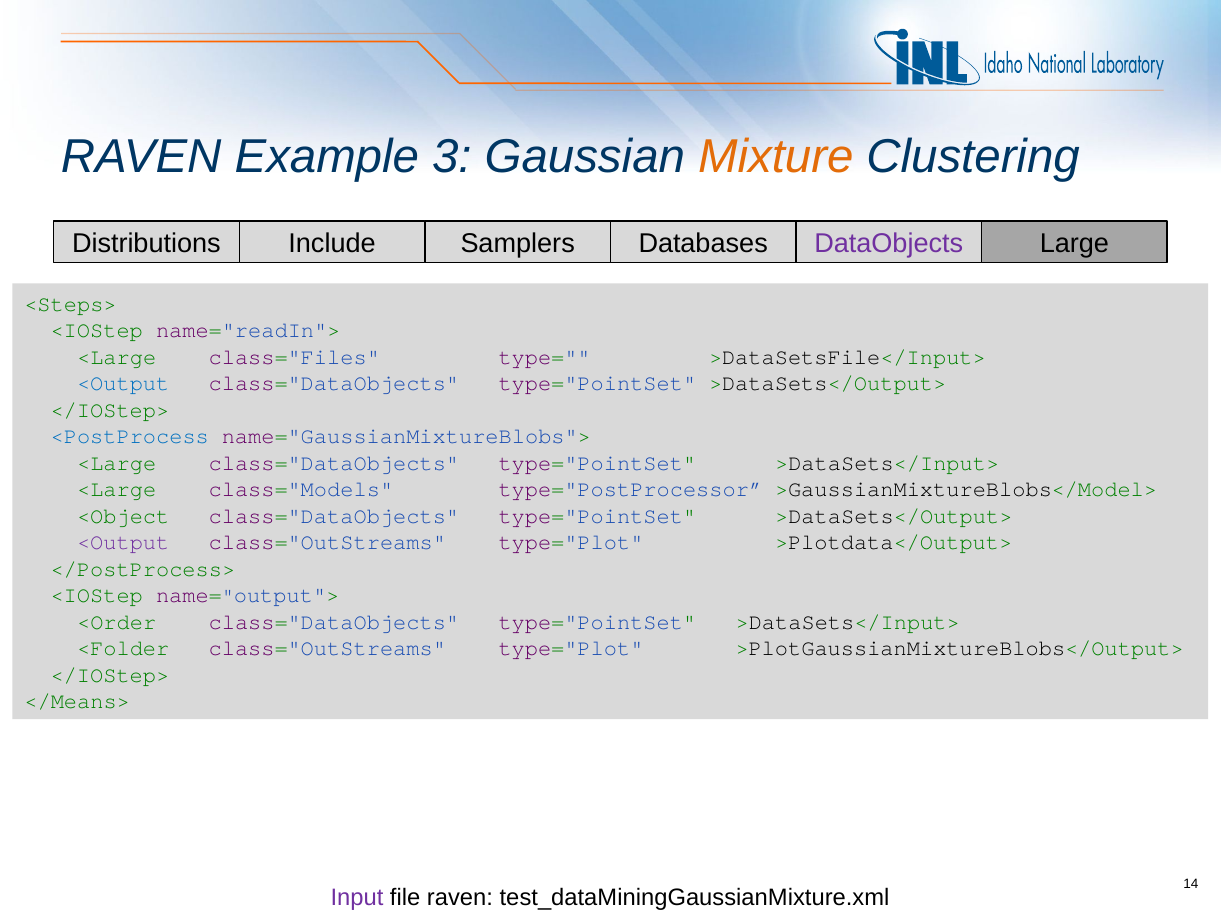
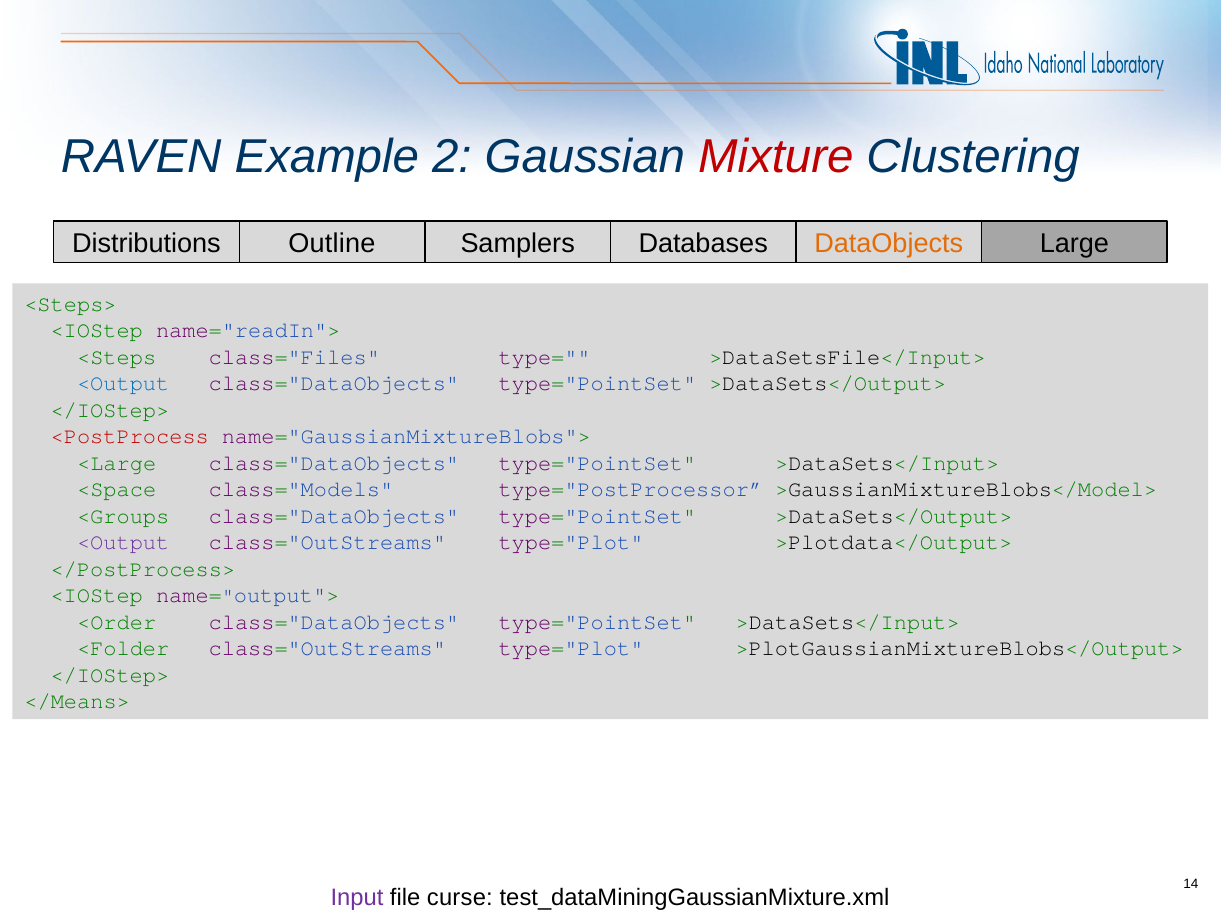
3: 3 -> 2
Mixture colour: orange -> red
Include: Include -> Outline
DataObjects colour: purple -> orange
<Large at (117, 357): <Large -> <Steps
<PostProcess colour: blue -> red
<Large at (117, 489): <Large -> <Space
<Object: <Object -> <Groups
file raven: raven -> curse
